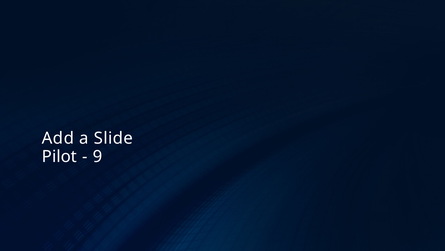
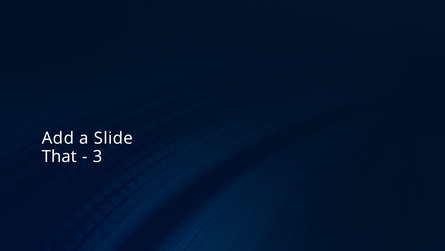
Pilot: Pilot -> That
9: 9 -> 3
